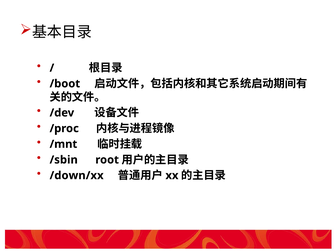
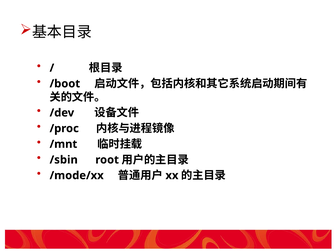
/down/xx: /down/xx -> /mode/xx
